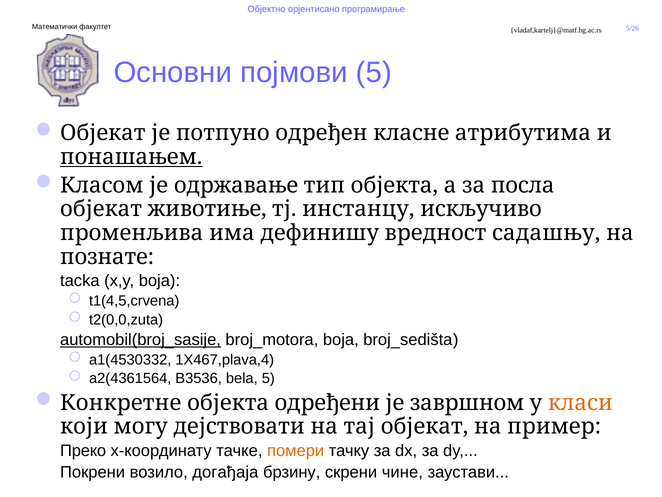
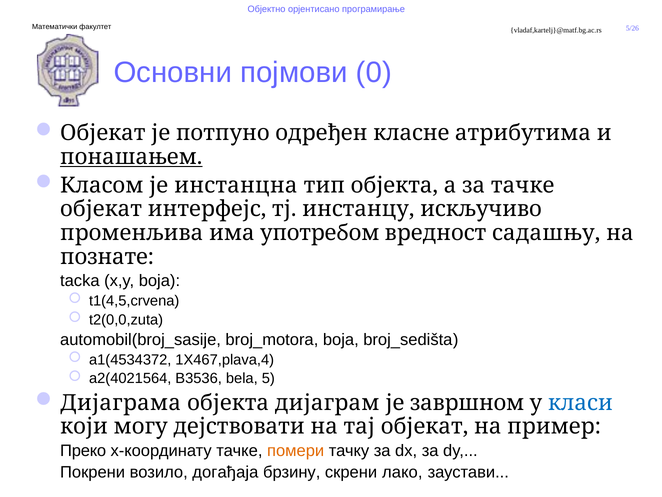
појмови 5: 5 -> 0
одржавање: одржавање -> инстанцна
за посла: посла -> тачке
животиње: животиње -> интерфејс
дефинишу: дефинишу -> употребом
automobil(broj_sasije underline: present -> none
a1(4530332: a1(4530332 -> a1(4534372
a2(4361564: a2(4361564 -> a2(4021564
Конкретне: Конкретне -> Дијаграма
одређени: одређени -> дијаграм
класи colour: orange -> blue
чине: чине -> лако
